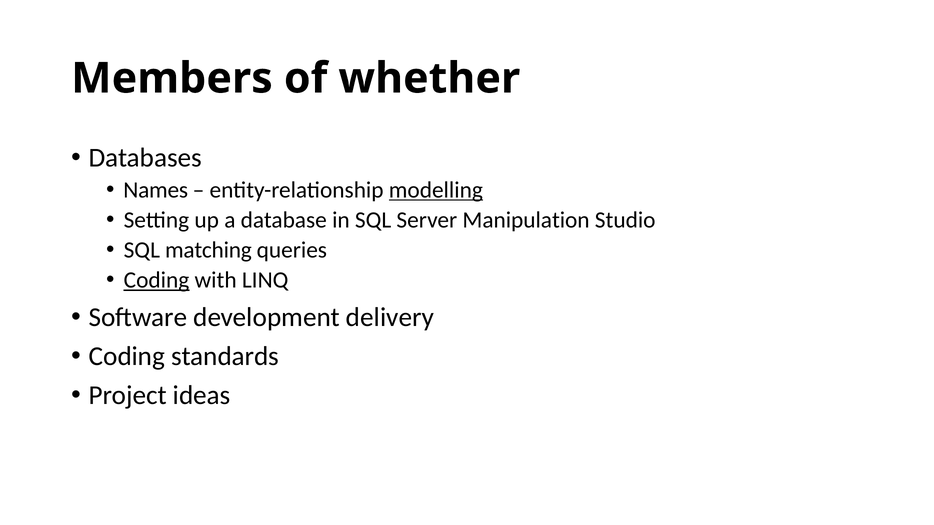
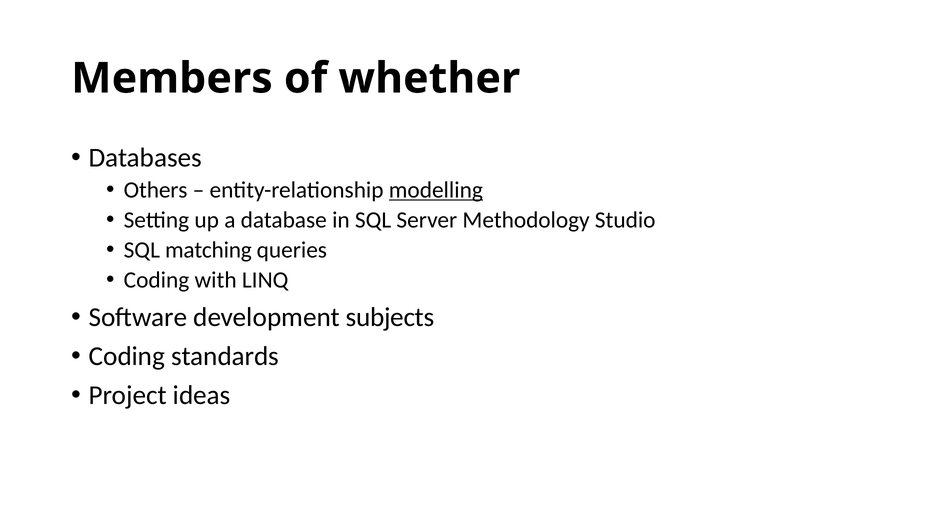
Names: Names -> Others
Manipulation: Manipulation -> Methodology
Coding at (157, 280) underline: present -> none
delivery: delivery -> subjects
